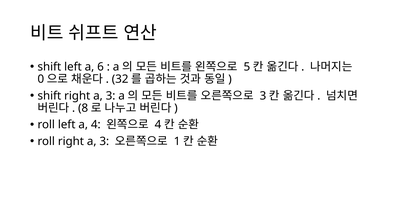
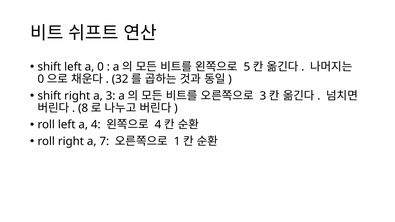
a 6: 6 -> 0
roll right a 3: 3 -> 7
